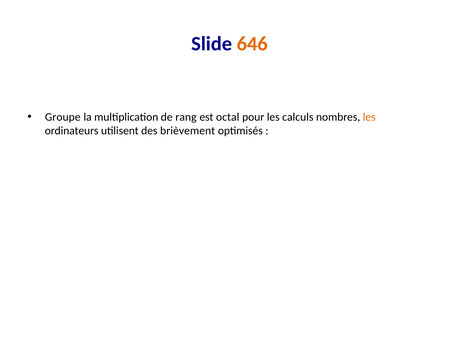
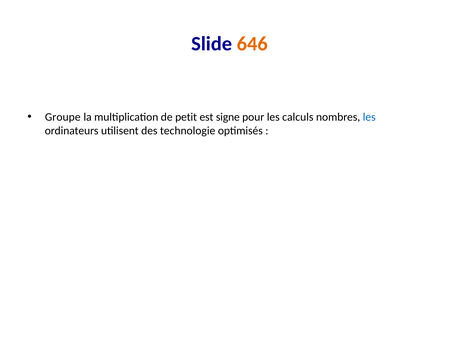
rang: rang -> petit
octal: octal -> signe
les at (369, 117) colour: orange -> blue
brièvement: brièvement -> technologie
